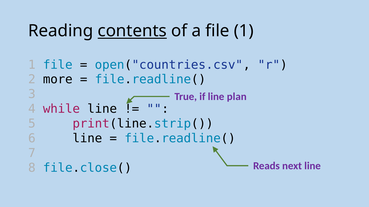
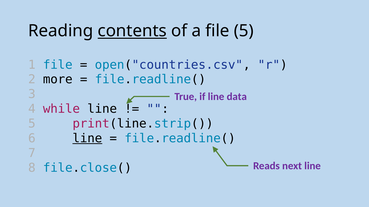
file 1: 1 -> 5
plan: plan -> data
line at (87, 139) underline: none -> present
